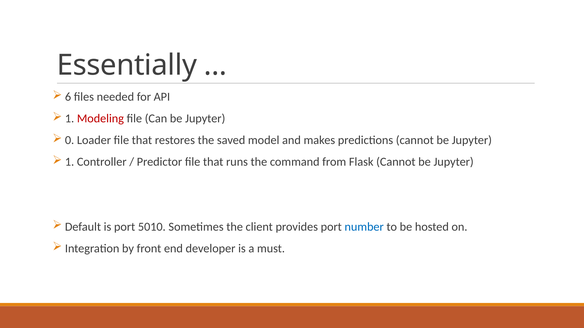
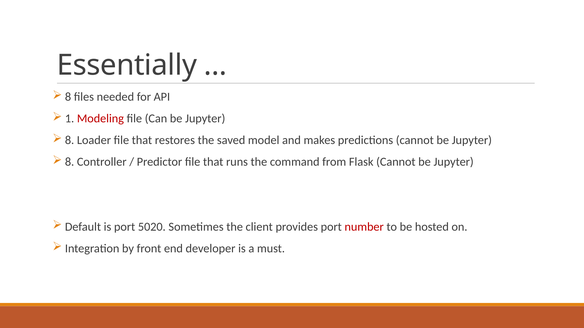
6 at (68, 97): 6 -> 8
0 at (70, 140): 0 -> 8
1 at (70, 162): 1 -> 8
5010: 5010 -> 5020
number colour: blue -> red
